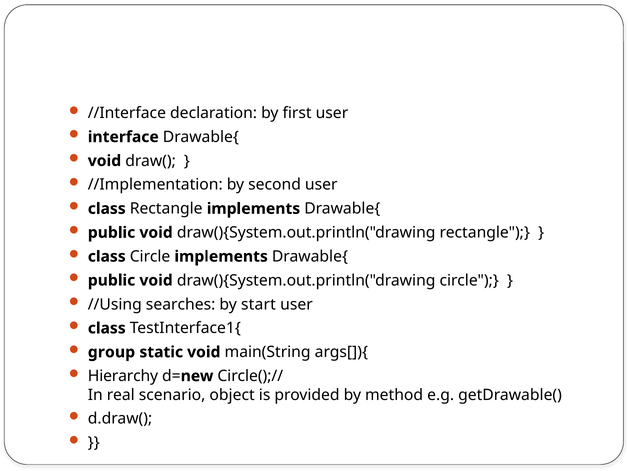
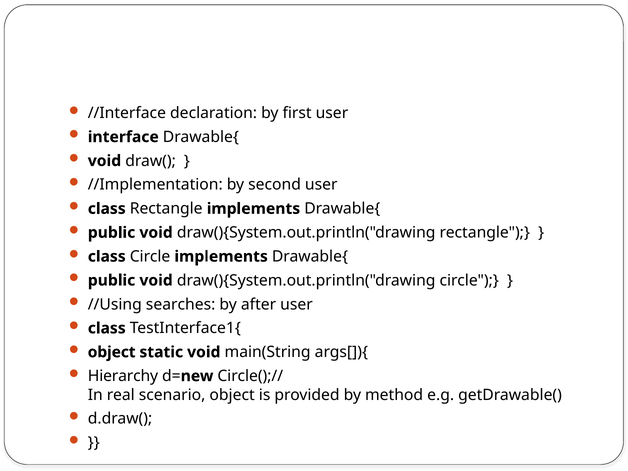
start: start -> after
group at (111, 352): group -> object
